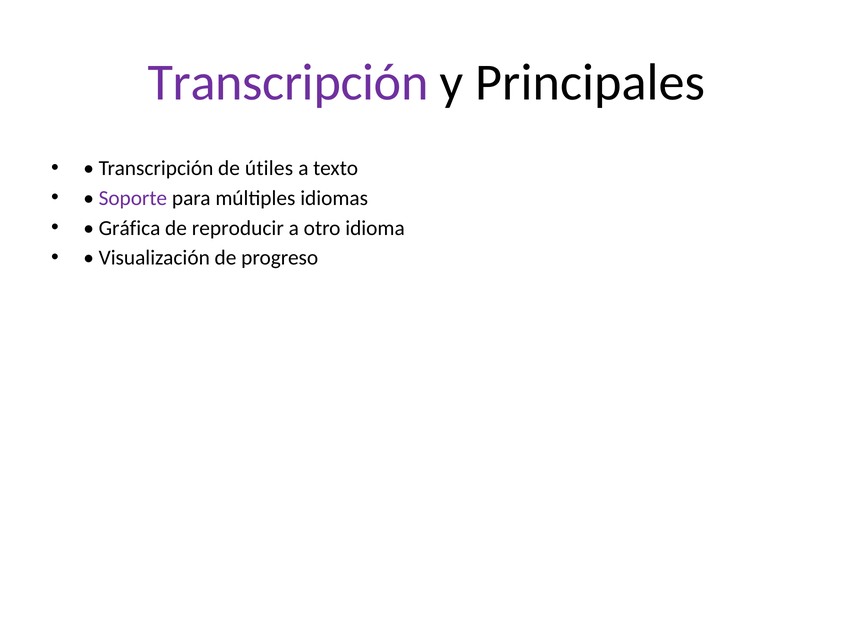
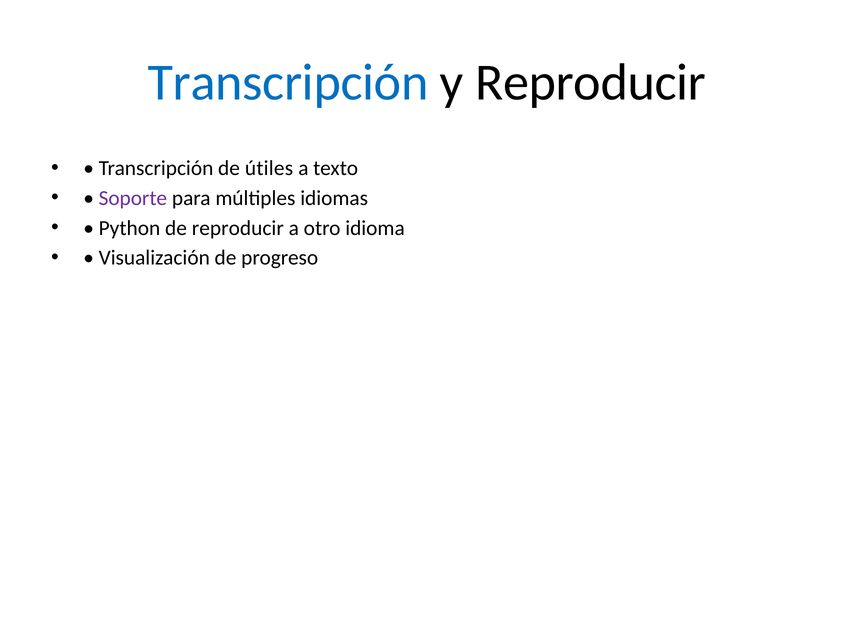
Transcripción at (288, 83) colour: purple -> blue
y Principales: Principales -> Reproducir
Gráfica: Gráfica -> Python
